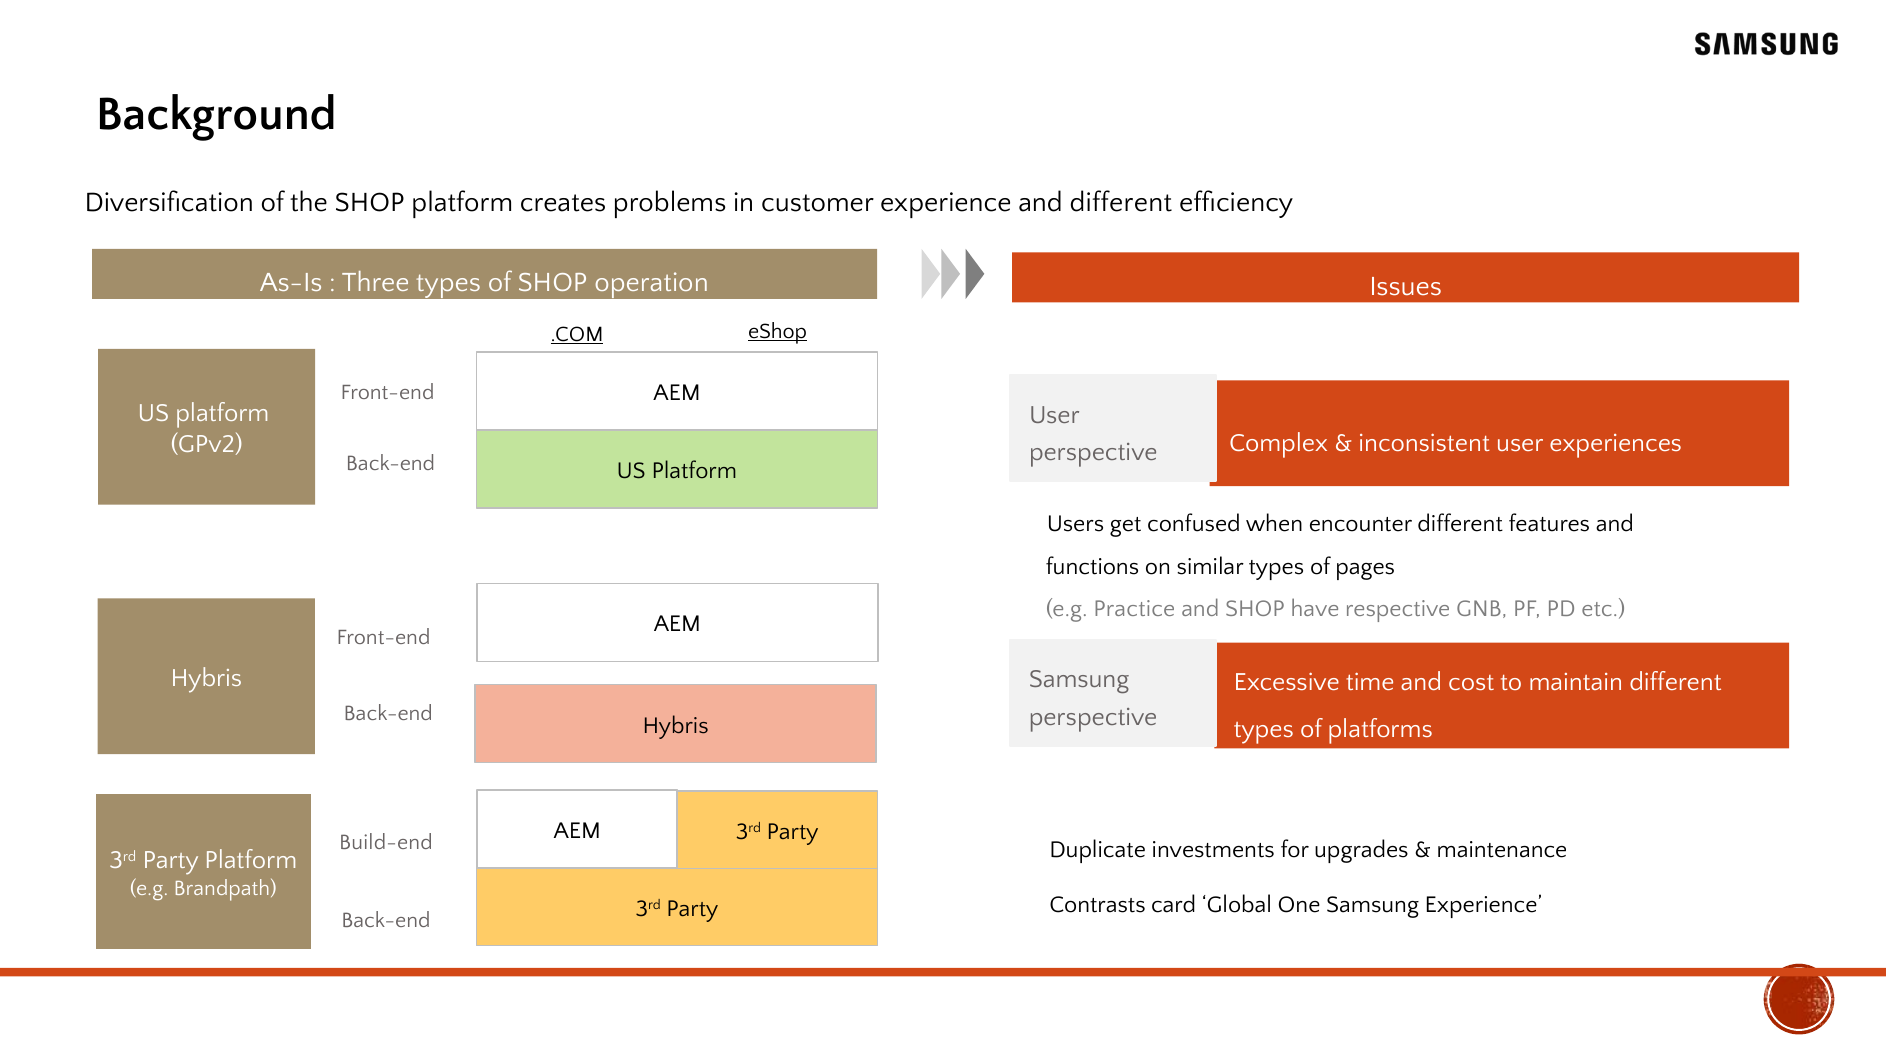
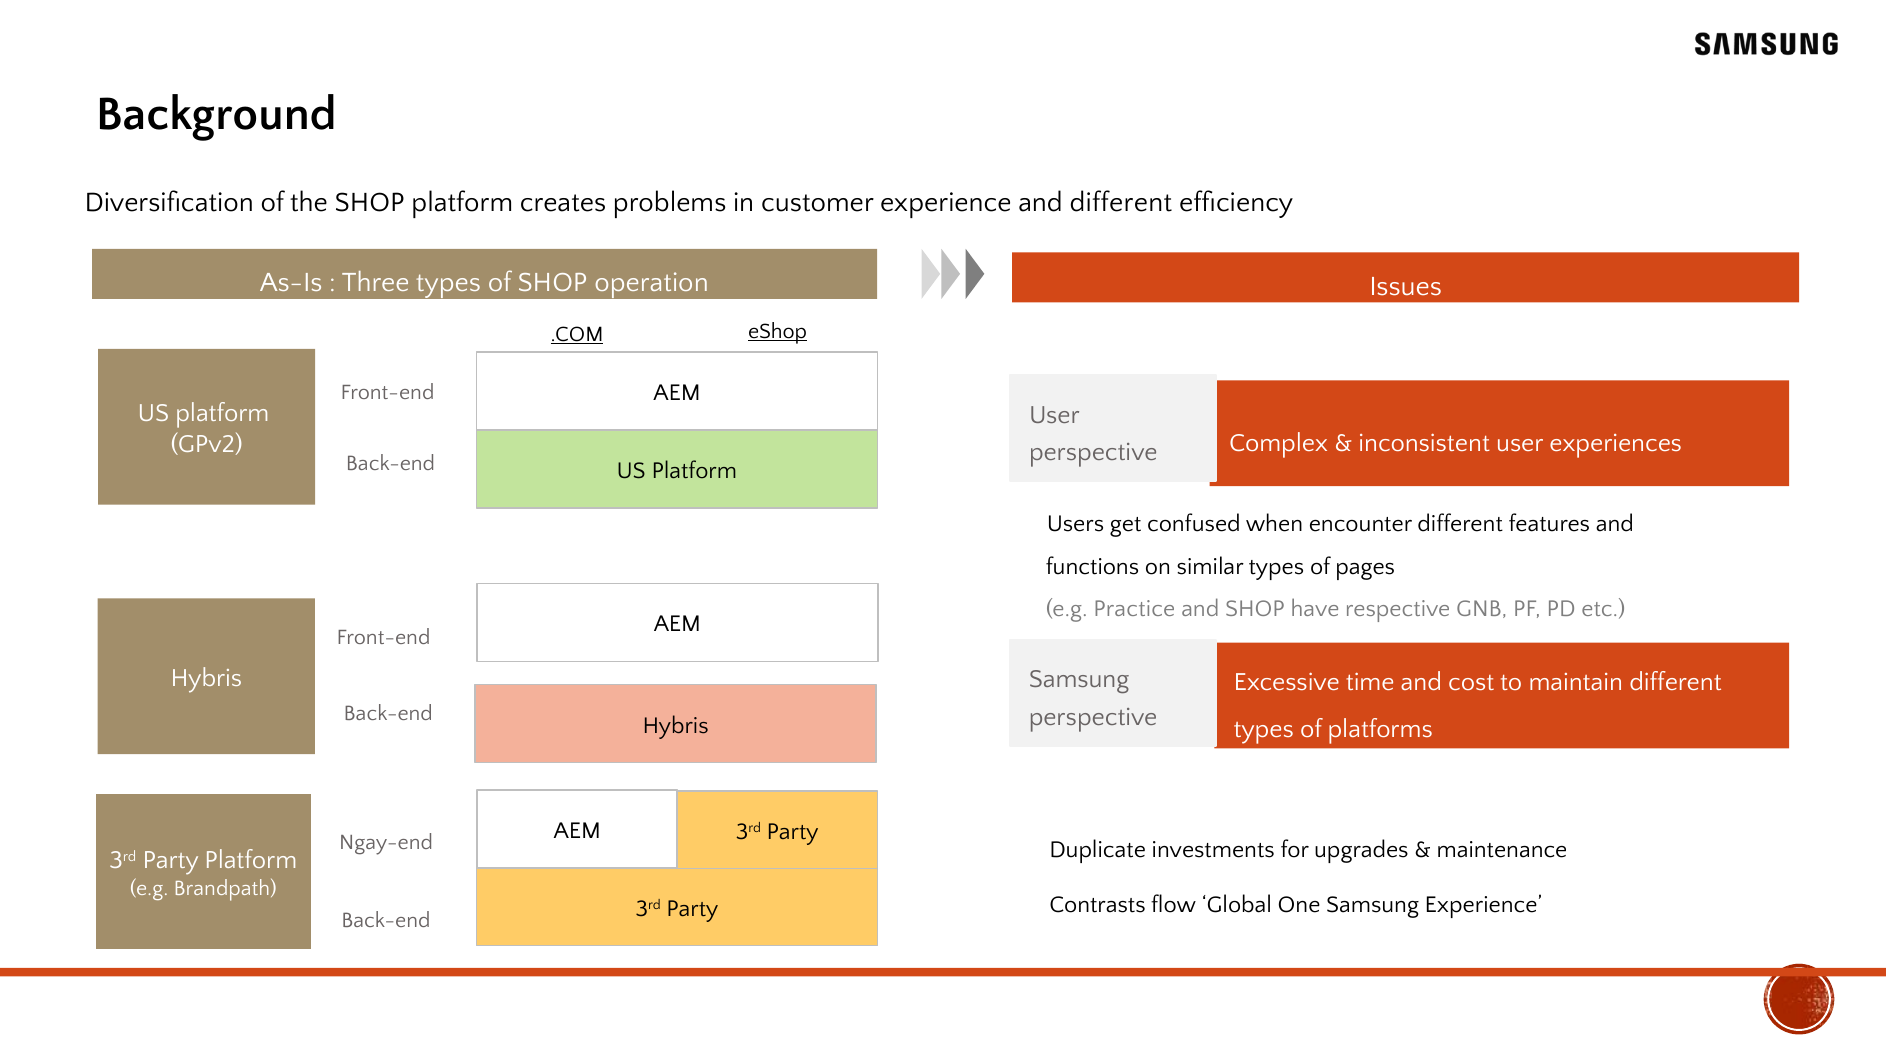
Build-end: Build-end -> Ngay-end
card: card -> flow
